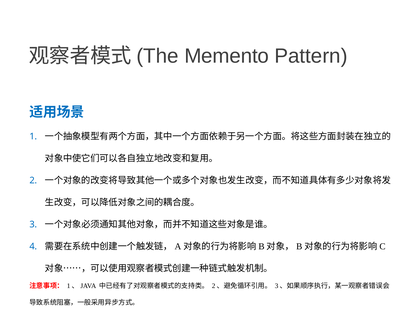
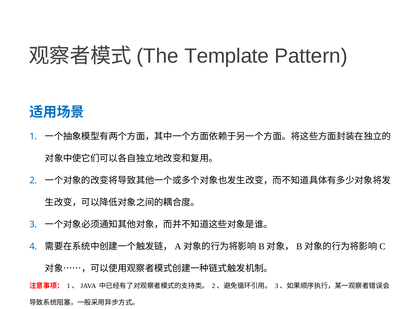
Memento: Memento -> Template
